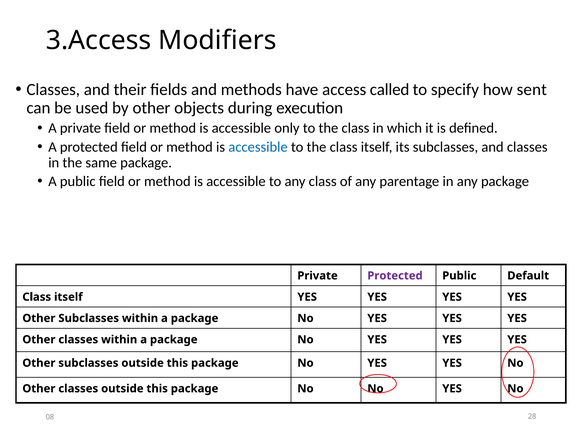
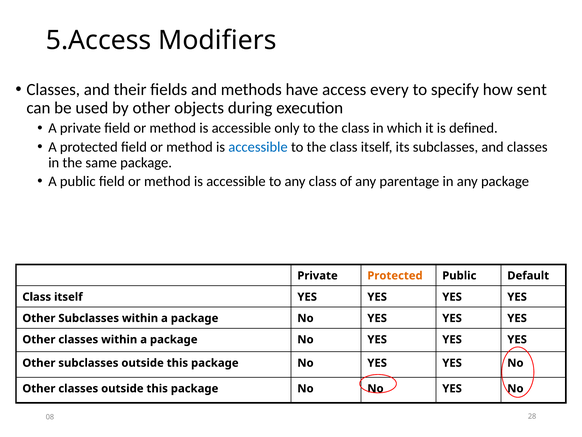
3.Access: 3.Access -> 5.Access
called: called -> every
Protected at (395, 275) colour: purple -> orange
